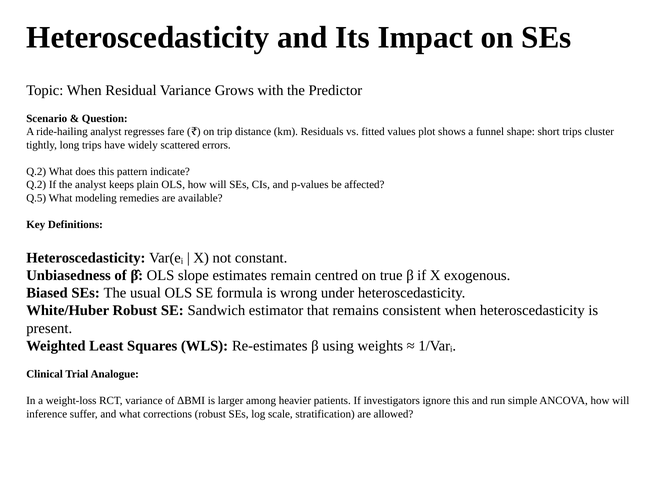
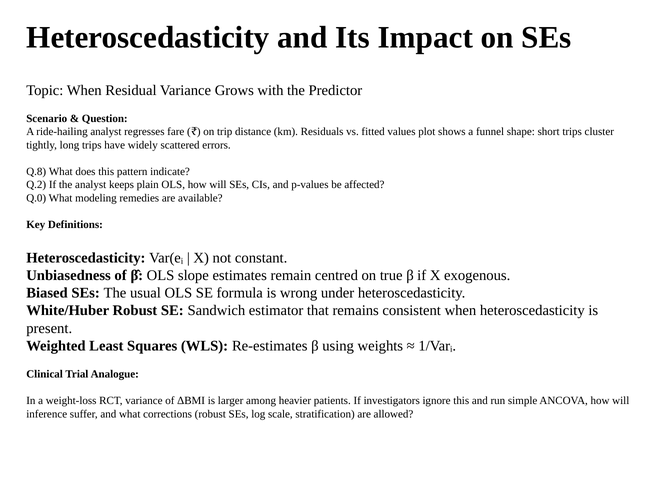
Q.2 at (36, 171): Q.2 -> Q.8
Q.5: Q.5 -> Q.0
